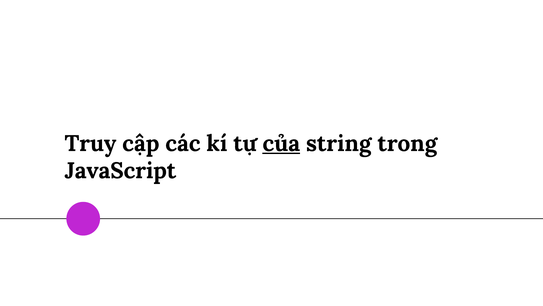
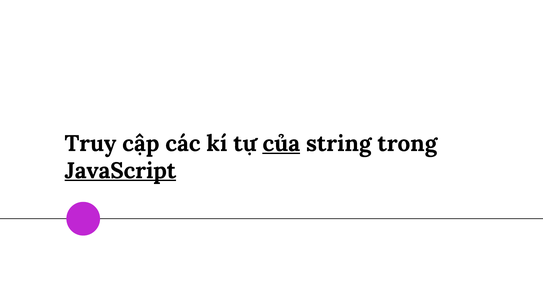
JavaScript underline: none -> present
